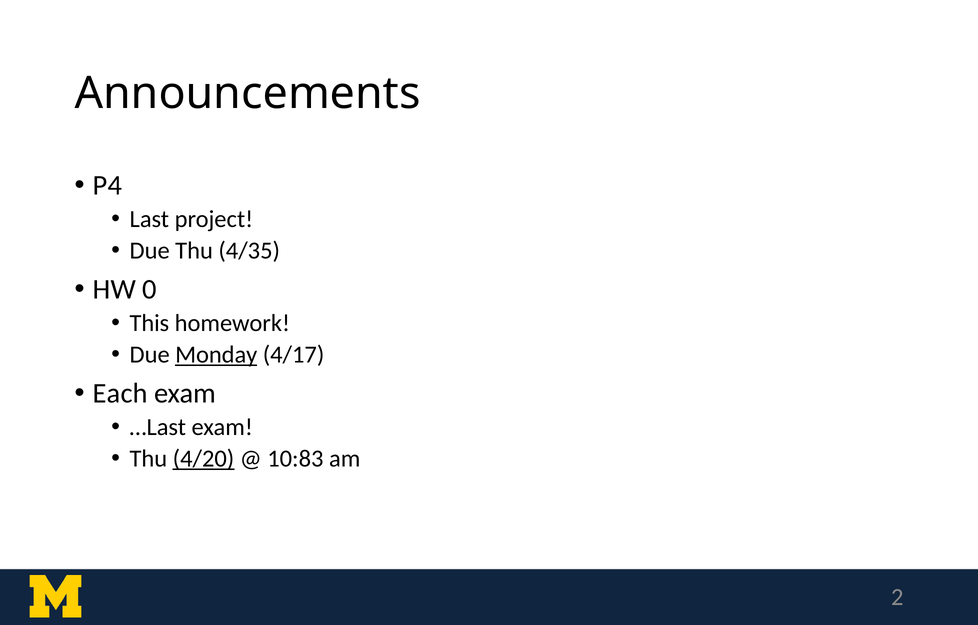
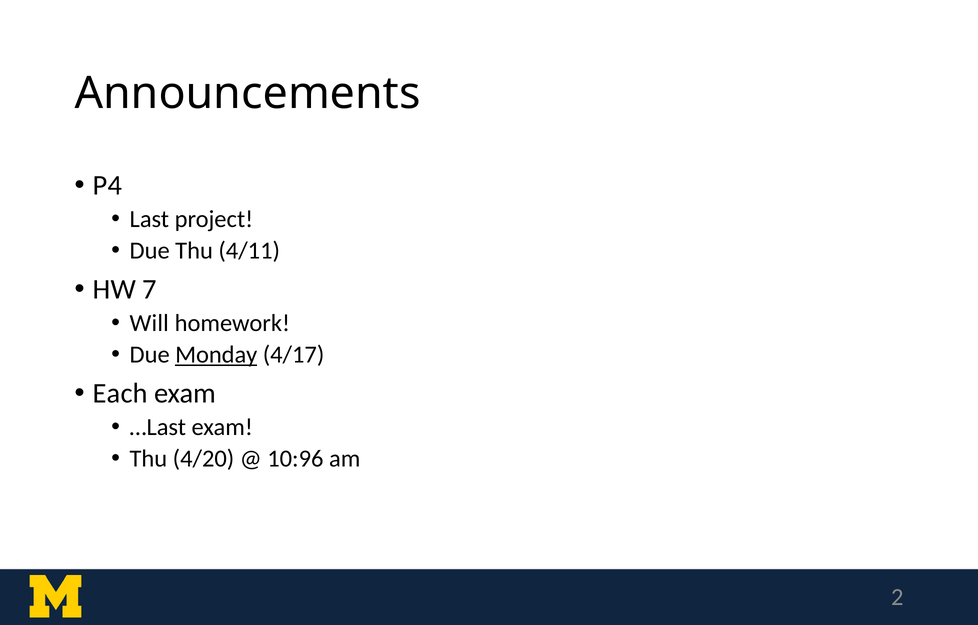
4/35: 4/35 -> 4/11
0: 0 -> 7
This: This -> Will
4/20 underline: present -> none
10:83: 10:83 -> 10:96
